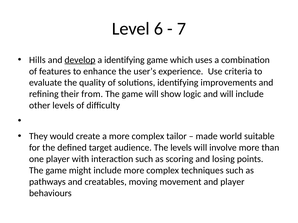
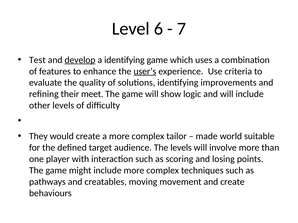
Hills: Hills -> Test
user’s underline: none -> present
from: from -> meet
and player: player -> create
